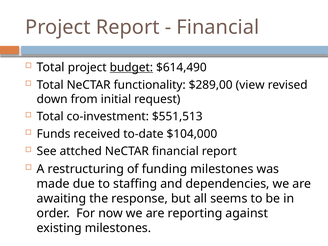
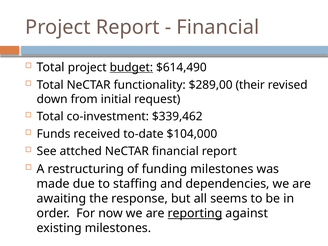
view: view -> their
$551,513: $551,513 -> $339,462
reporting underline: none -> present
